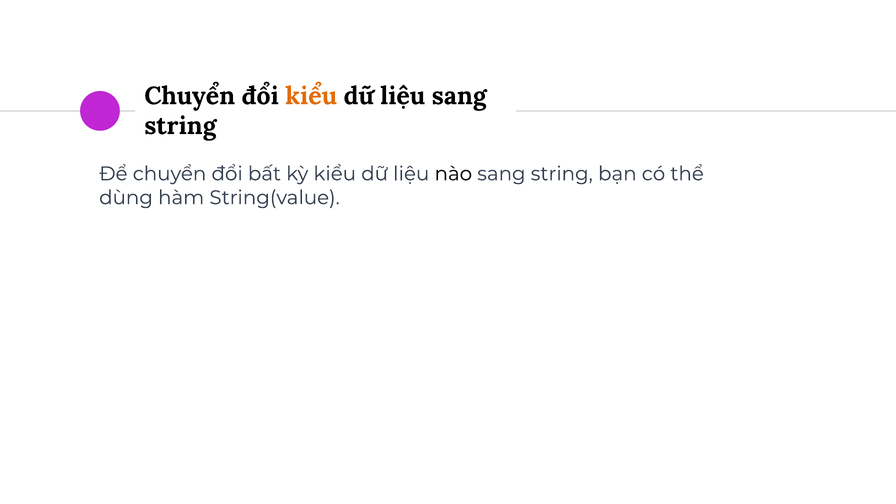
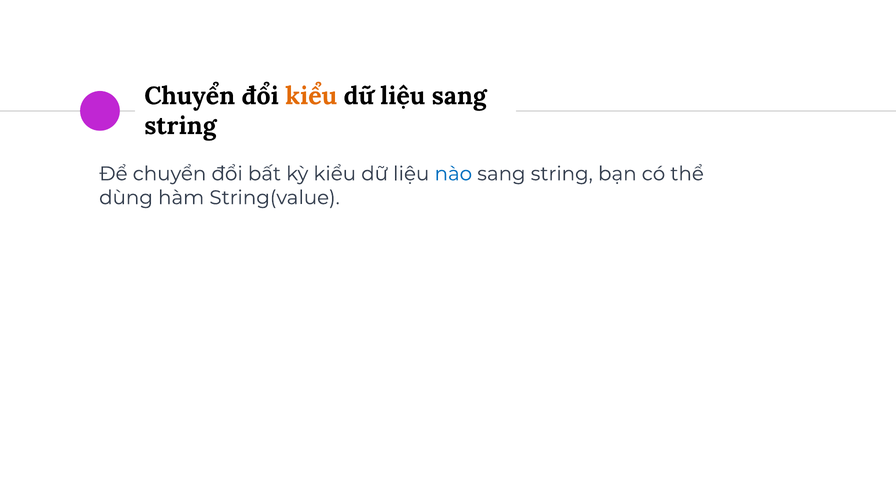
nào colour: black -> blue
